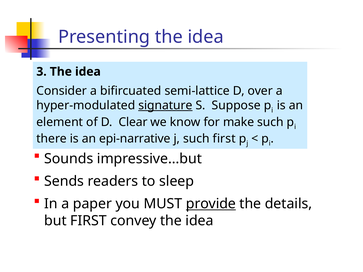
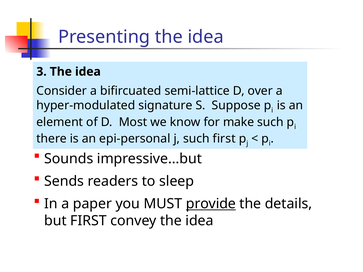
signature underline: present -> none
Clear: Clear -> Most
epi-narrative: epi-narrative -> epi-personal
